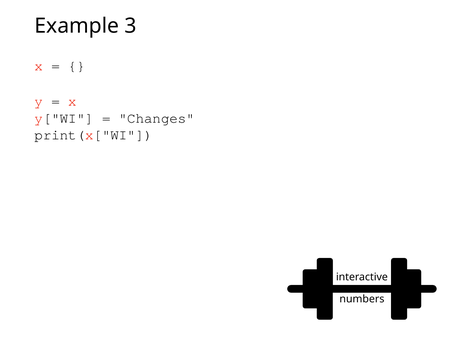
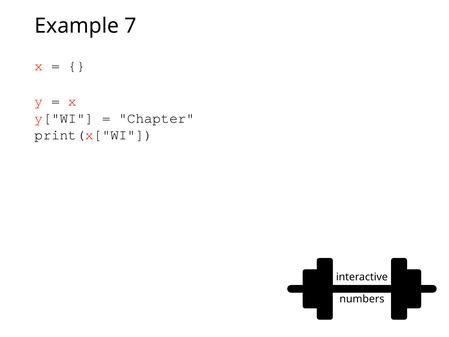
3: 3 -> 7
Changes: Changes -> Chapter
